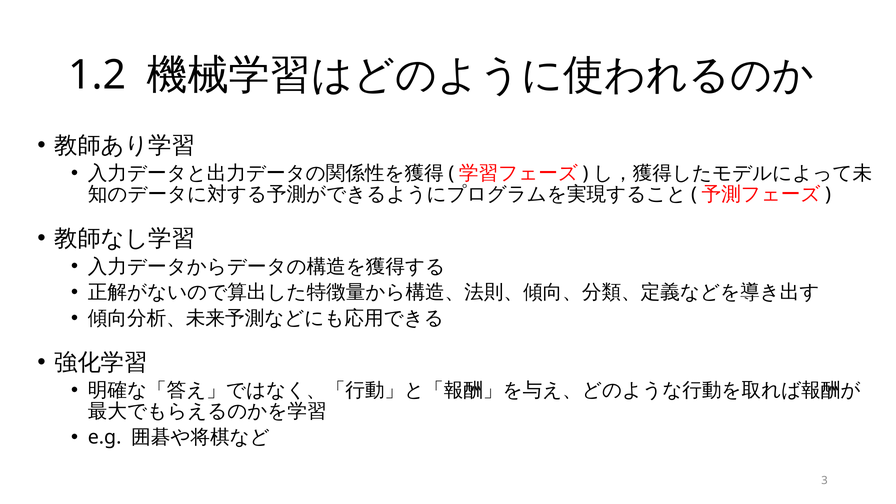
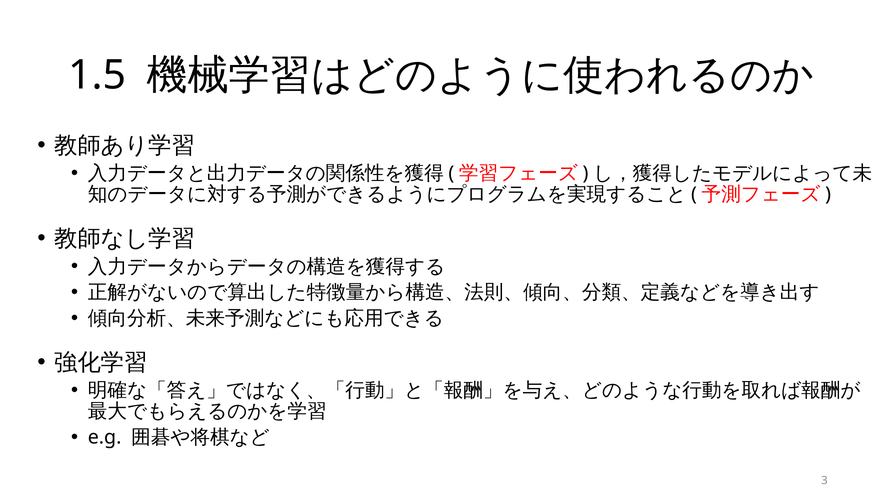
1.2: 1.2 -> 1.5
